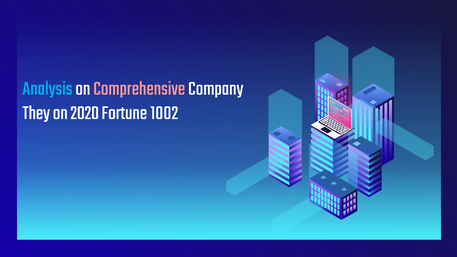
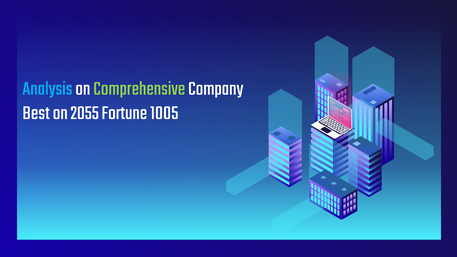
Comprehensive colour: pink -> light green
They: They -> Best
2020: 2020 -> 2055
1002: 1002 -> 1005
